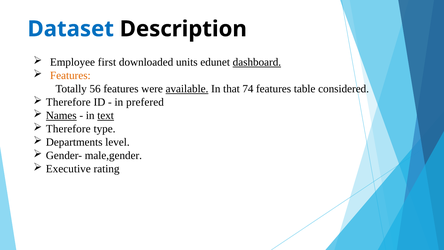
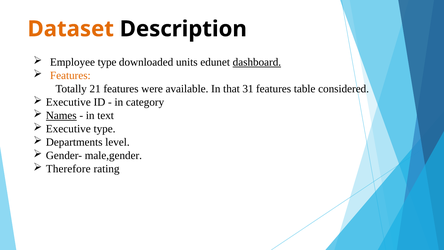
Dataset colour: blue -> orange
Employee first: first -> type
56: 56 -> 21
available underline: present -> none
74: 74 -> 31
Therefore at (68, 102): Therefore -> Executive
prefered: prefered -> category
text underline: present -> none
Therefore at (68, 129): Therefore -> Executive
Executive: Executive -> Therefore
